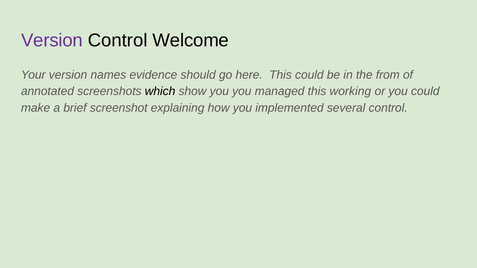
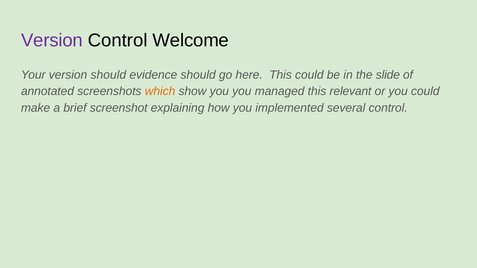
version names: names -> should
from: from -> slide
which colour: black -> orange
working: working -> relevant
